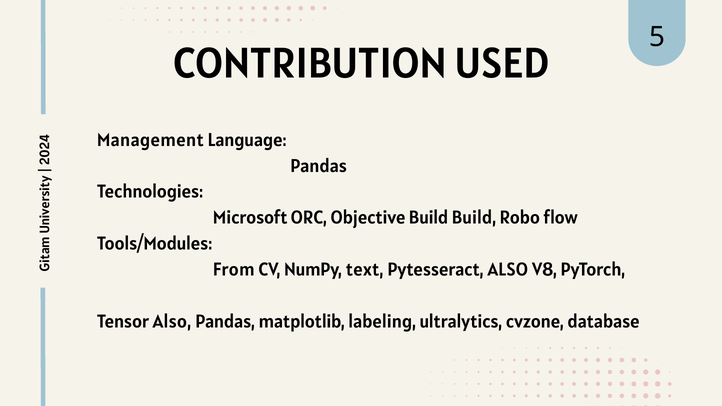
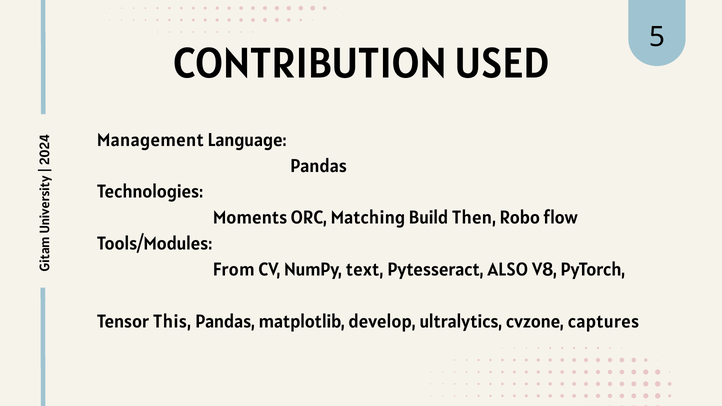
Microsoft: Microsoft -> Moments
Objective: Objective -> Matching
Build Build: Build -> Then
Tensor Also: Also -> This
labeling: labeling -> develop
database: database -> captures
